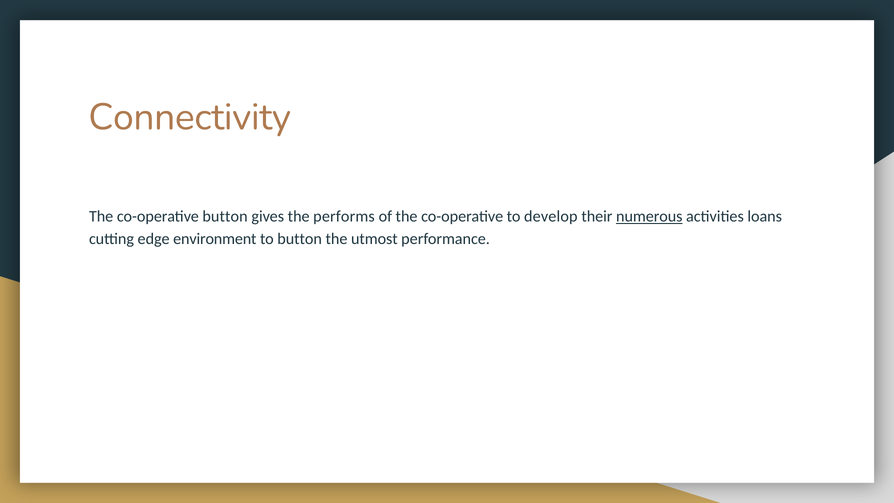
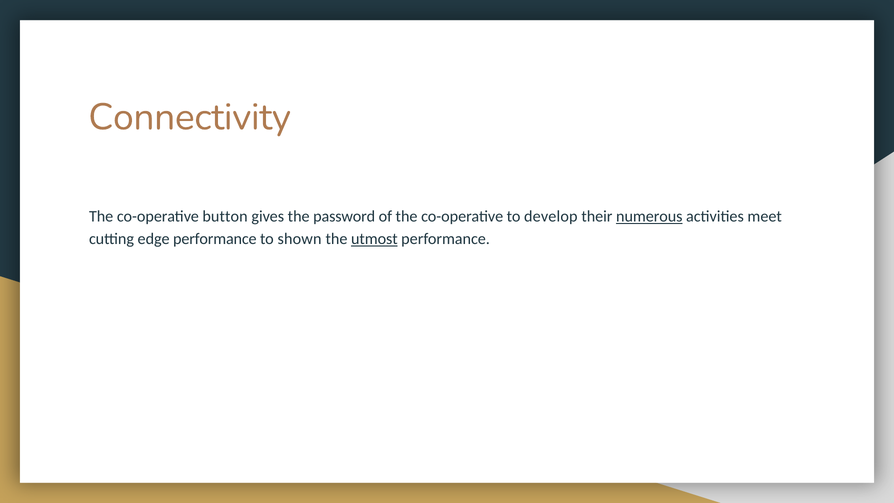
performs: performs -> password
loans: loans -> meet
edge environment: environment -> performance
to button: button -> shown
utmost underline: none -> present
